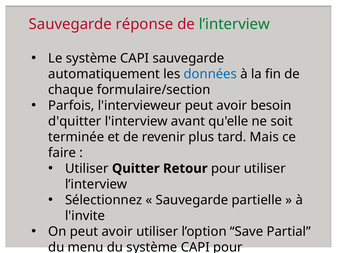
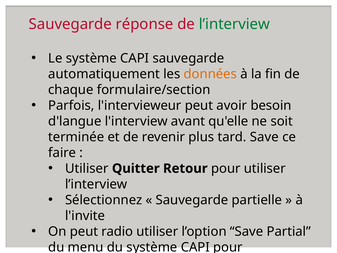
données at (210, 74) colour: blue -> orange
d'quitter: d'quitter -> d'langue
tard Mais: Mais -> Save
On peut avoir: avoir -> radio
